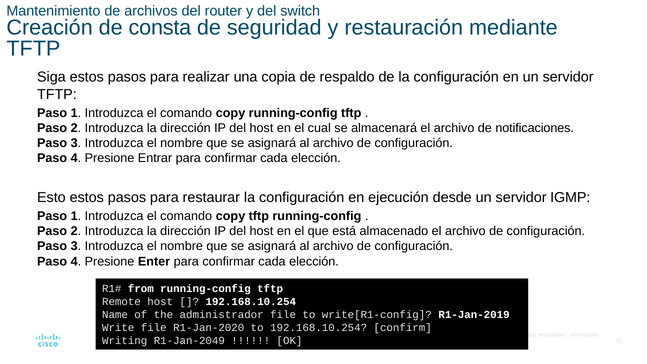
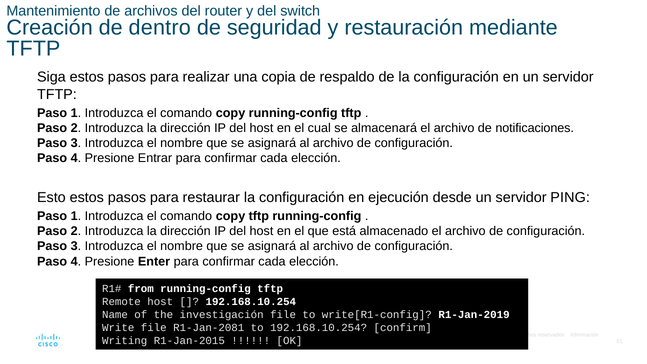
consta: consta -> dentro
IGMP: IGMP -> PING
administrador: administrador -> investigación
R1-Jan-2020: R1-Jan-2020 -> R1-Jan-2081
R1-Jan-2049: R1-Jan-2049 -> R1-Jan-2015
